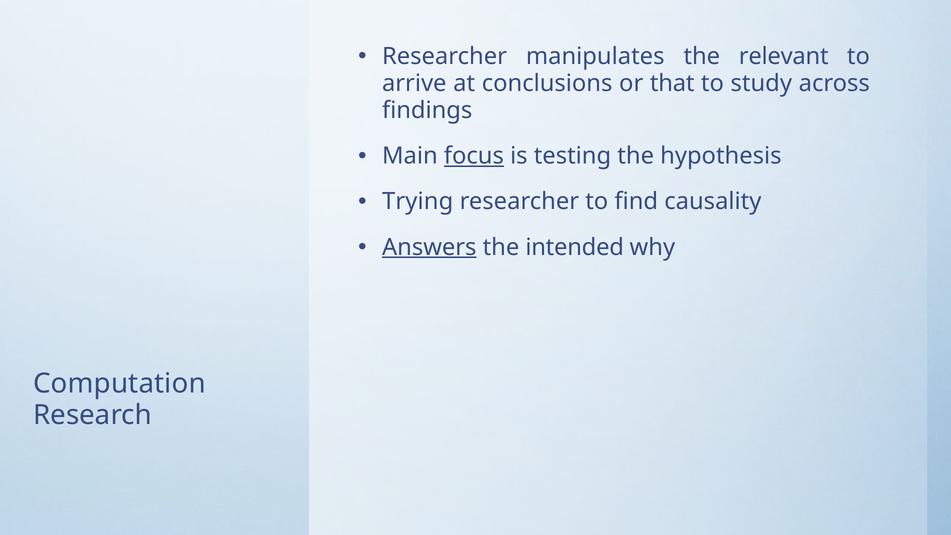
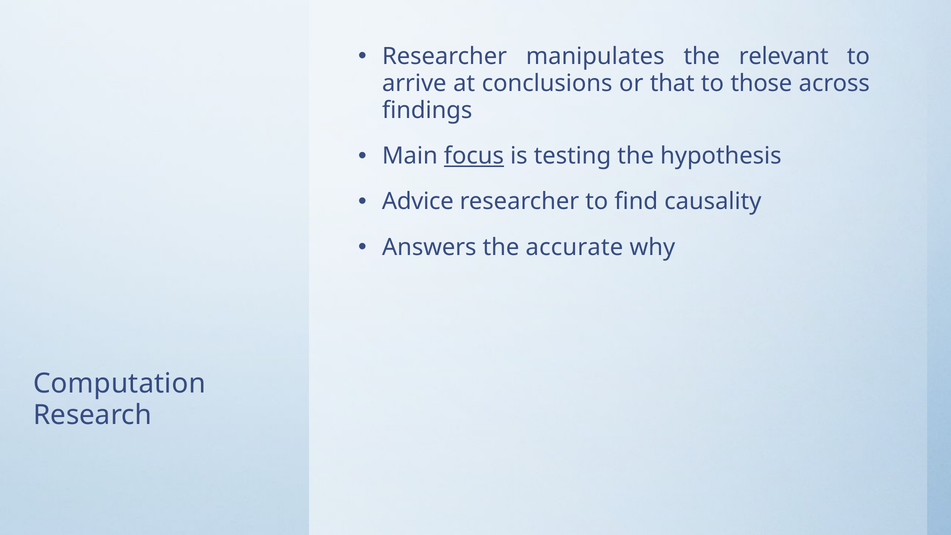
study: study -> those
Trying: Trying -> Advice
Answers underline: present -> none
intended: intended -> accurate
